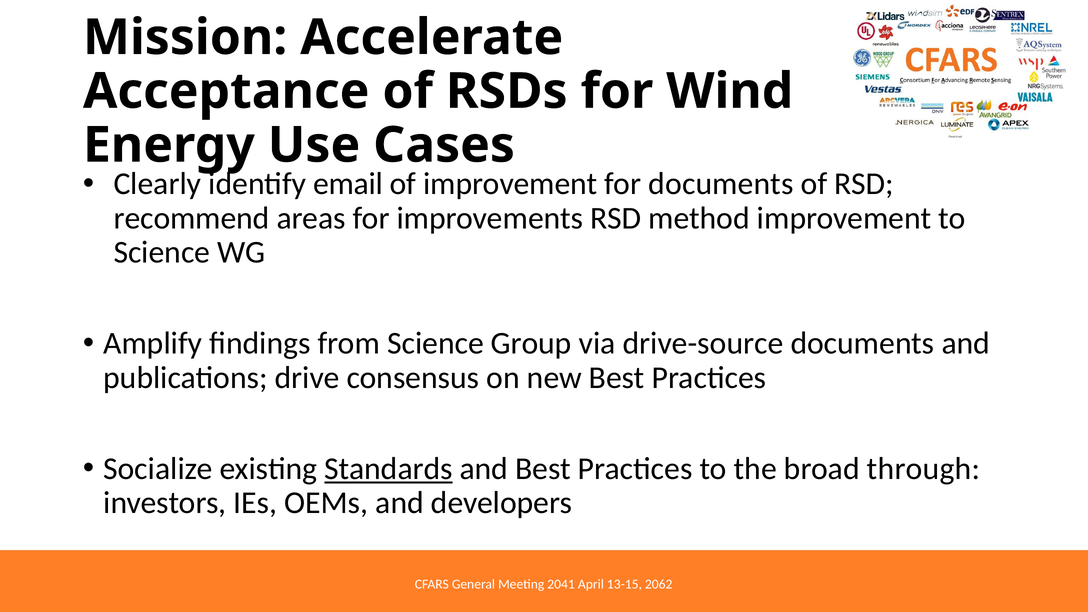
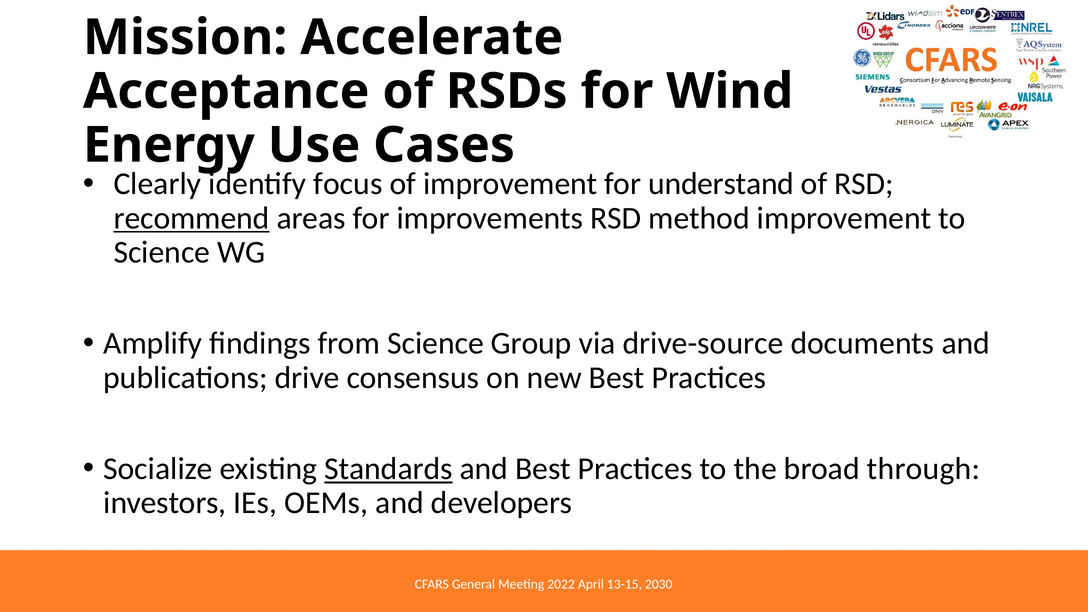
email: email -> focus
for documents: documents -> understand
recommend underline: none -> present
2041: 2041 -> 2022
2062: 2062 -> 2030
